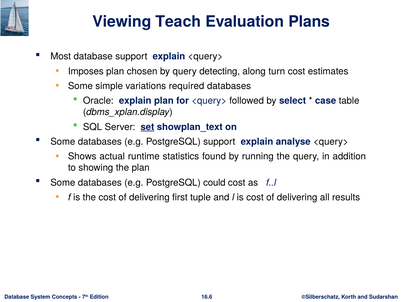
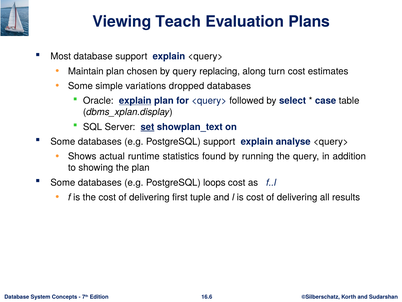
Imposes: Imposes -> Maintain
detecting: detecting -> replacing
required: required -> dropped
explain at (135, 101) underline: none -> present
could: could -> loops
